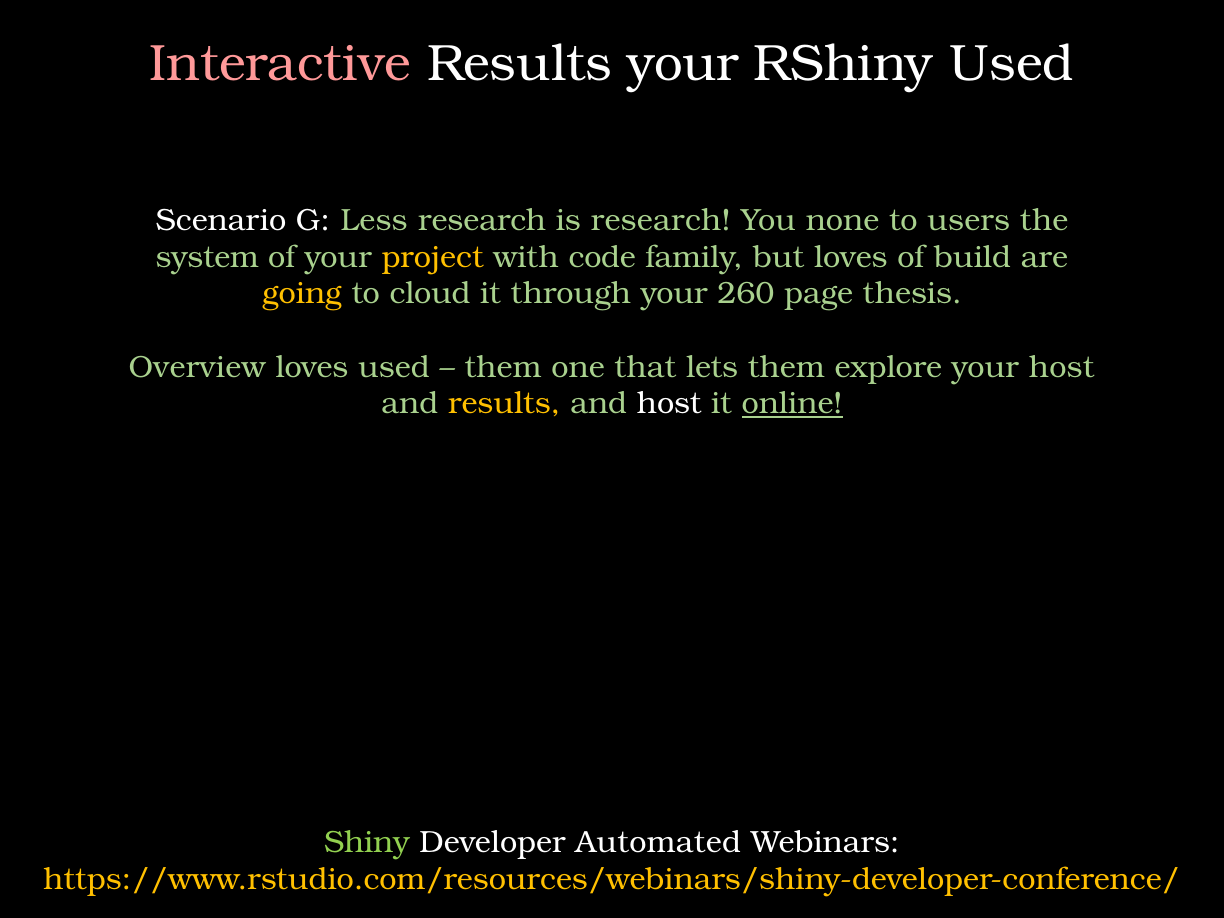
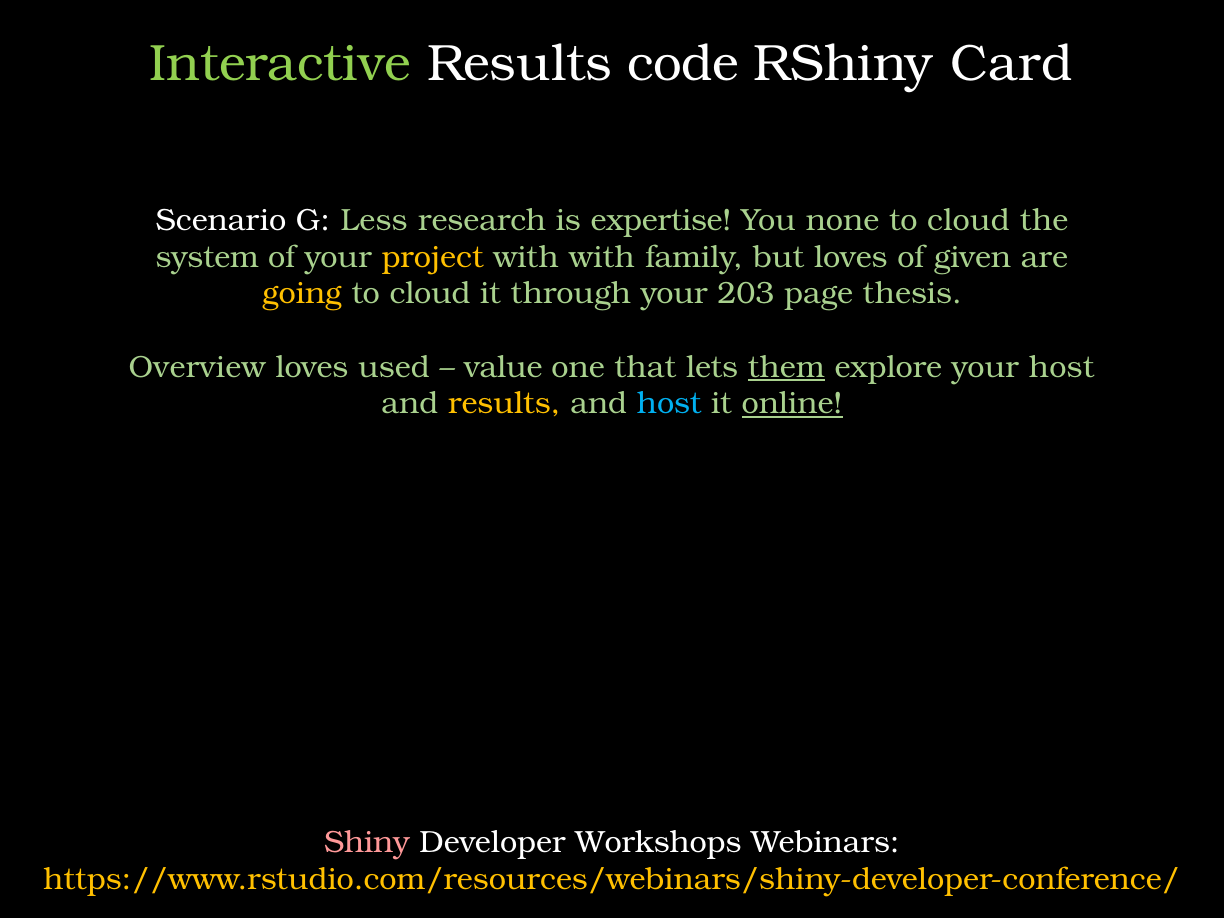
Interactive colour: pink -> light green
Results your: your -> code
RShiny Used: Used -> Card
is research: research -> expertise
users at (969, 220): users -> cloud
with code: code -> with
build: build -> given
260: 260 -> 203
them at (503, 367): them -> value
them at (786, 367) underline: none -> present
host at (669, 404) colour: white -> light blue
Shiny colour: light green -> pink
Automated: Automated -> Workshops
